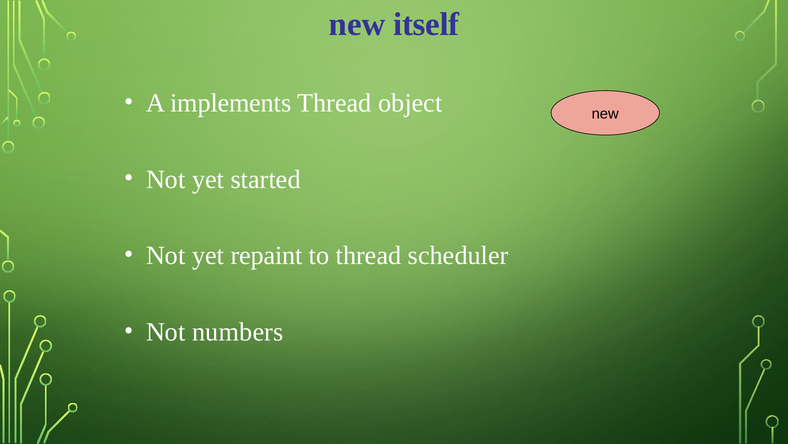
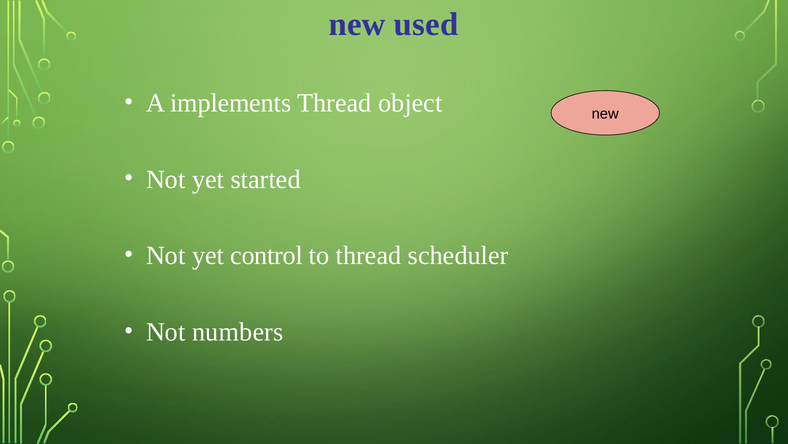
itself: itself -> used
repaint: repaint -> control
